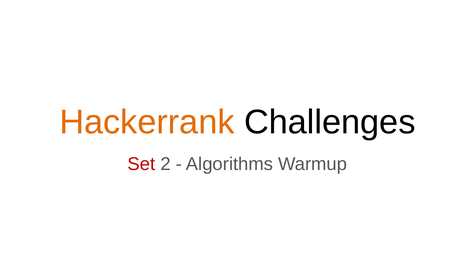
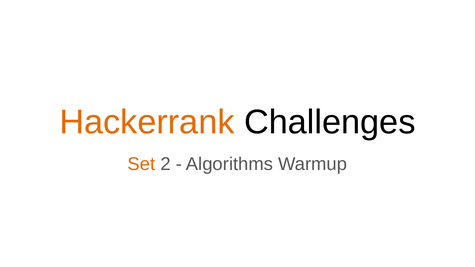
Set colour: red -> orange
